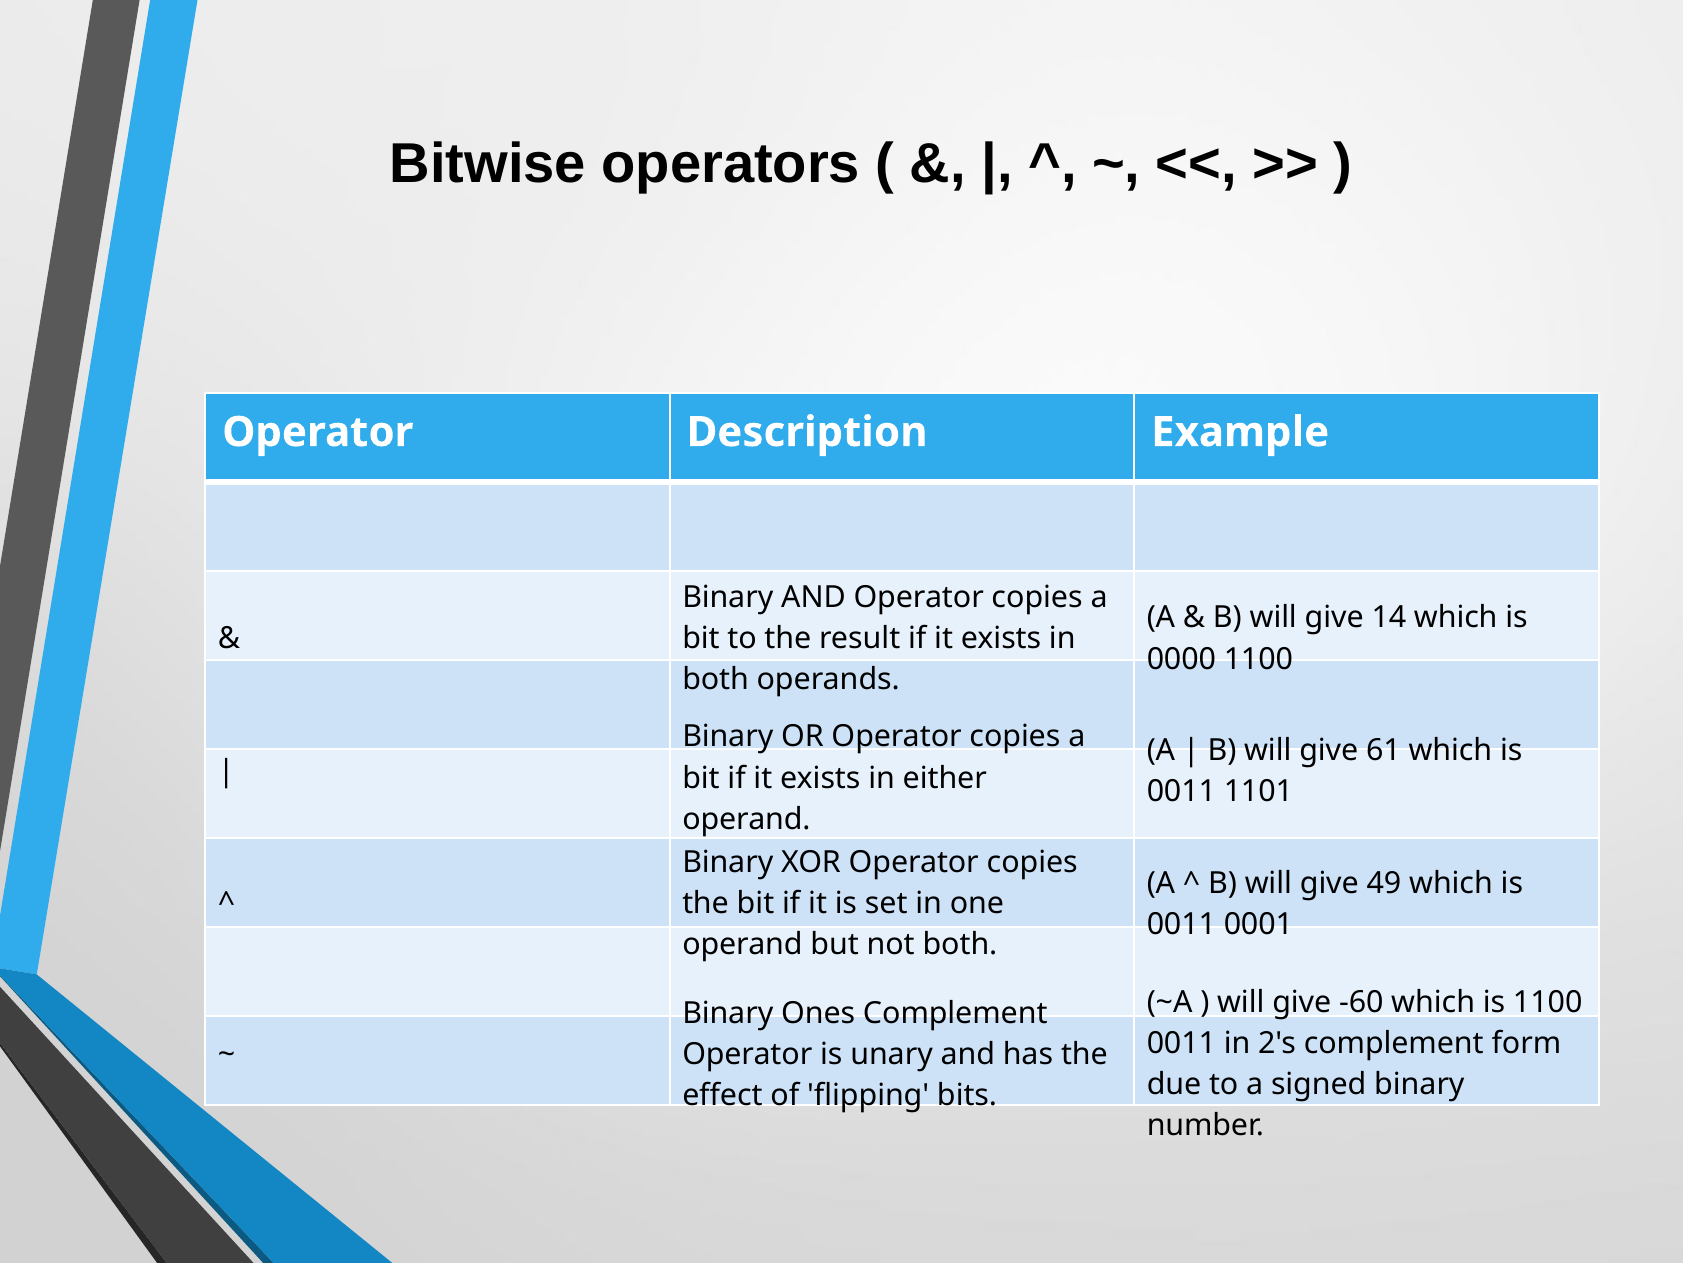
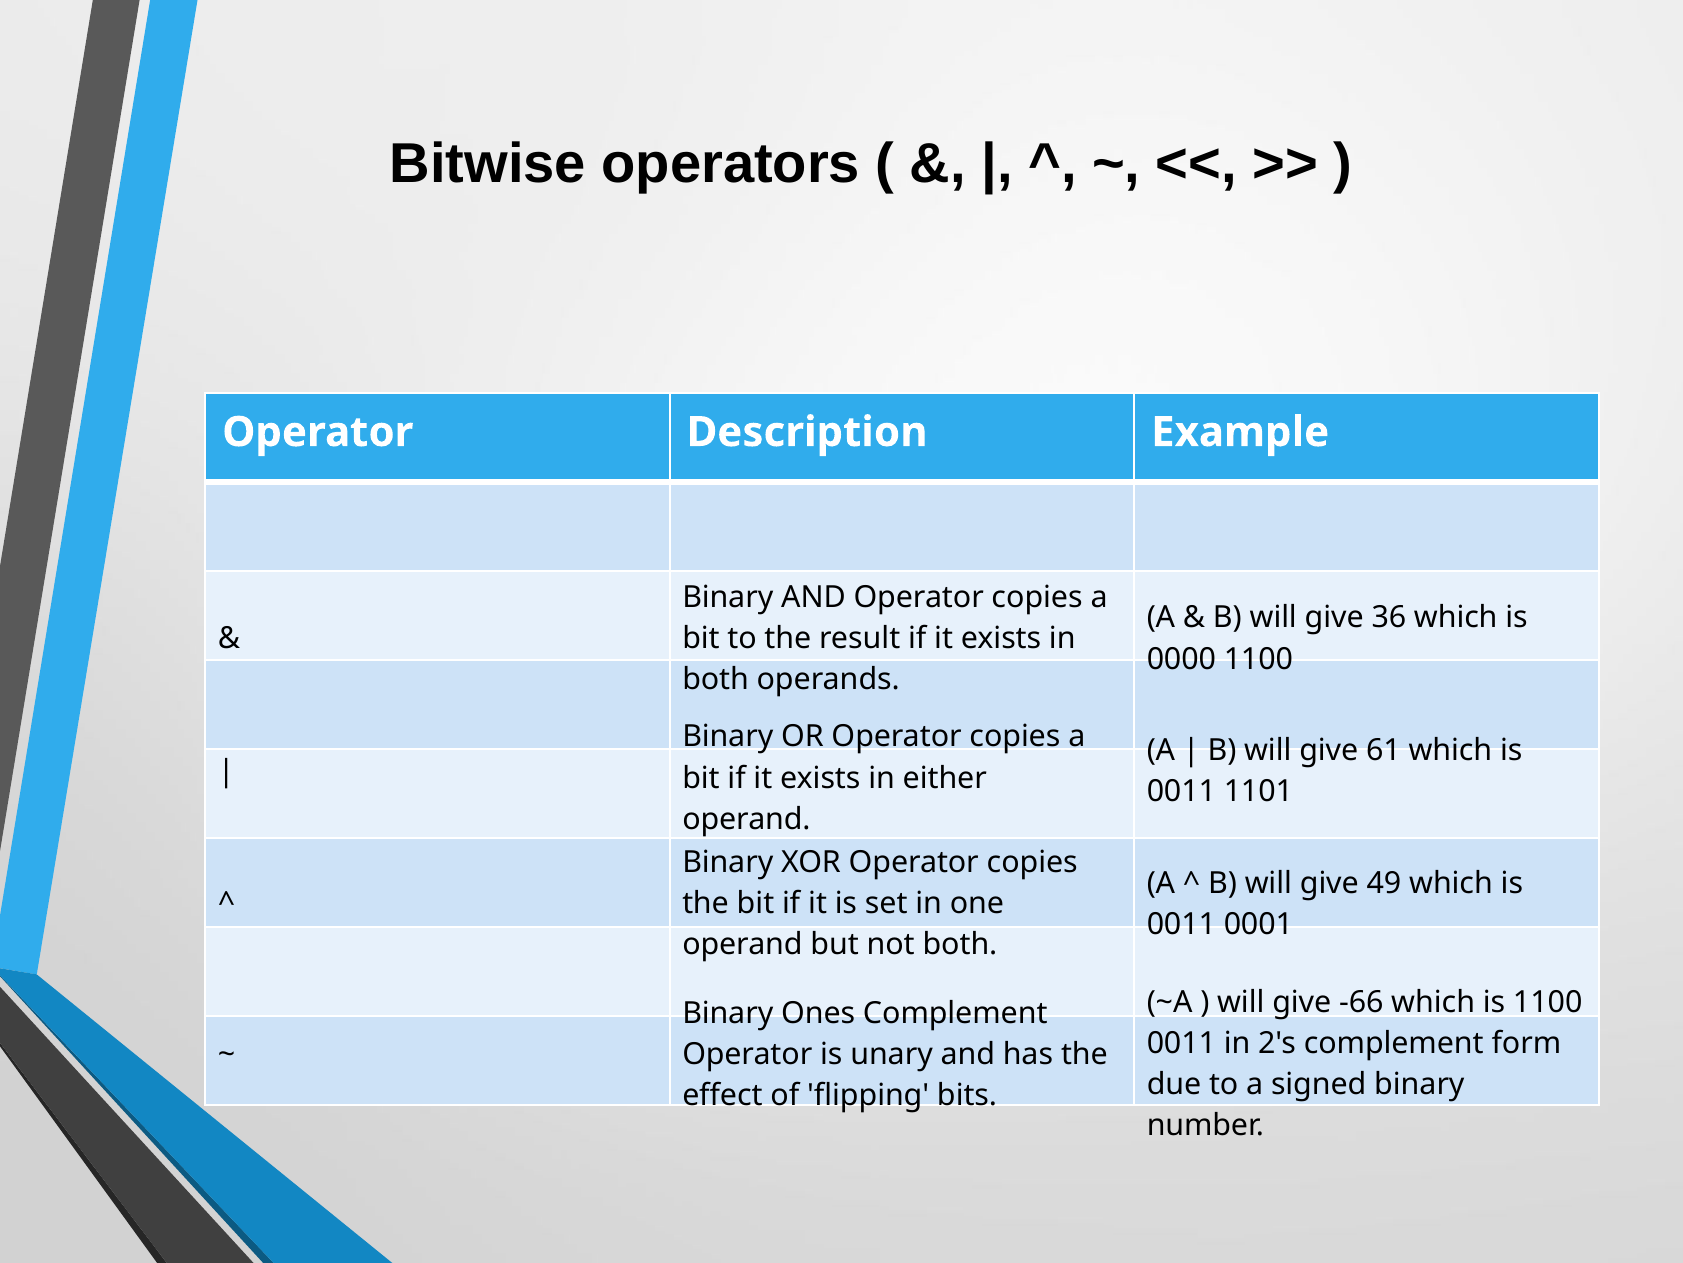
14: 14 -> 36
-60: -60 -> -66
